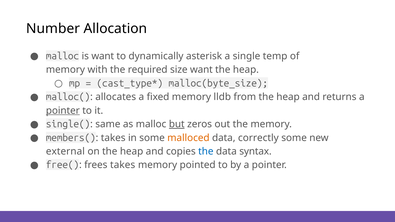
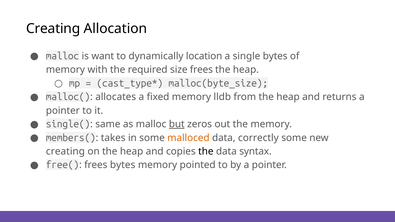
Number at (53, 29): Number -> Creating
asterisk: asterisk -> location
single temp: temp -> bytes
size want: want -> frees
pointer at (63, 111) underline: present -> none
external at (65, 152): external -> creating
the at (206, 152) colour: blue -> black
frees takes: takes -> bytes
